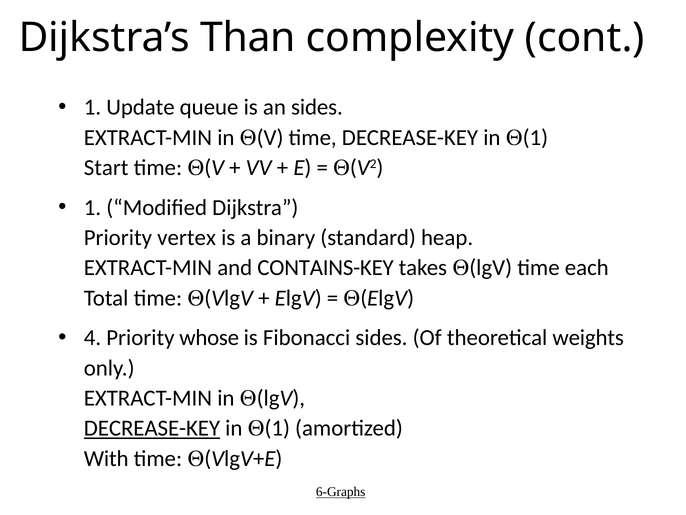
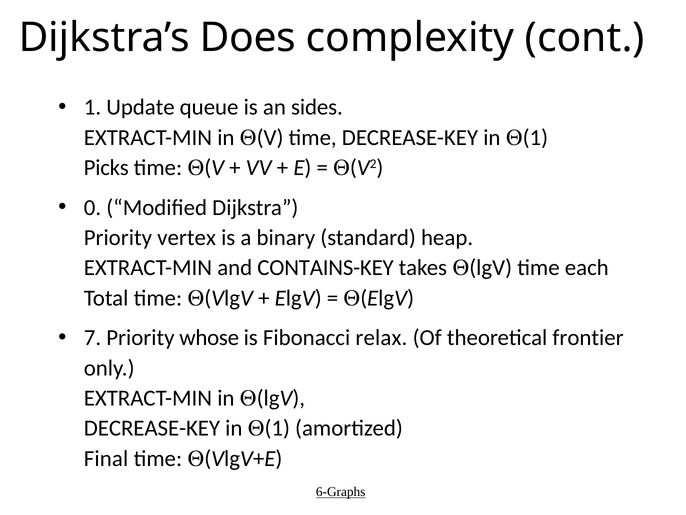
Than: Than -> Does
Start: Start -> Picks
1 at (92, 207): 1 -> 0
4: 4 -> 7
Fibonacci sides: sides -> relax
weights: weights -> frontier
DECREASE-KEY at (152, 428) underline: present -> none
With: With -> Final
